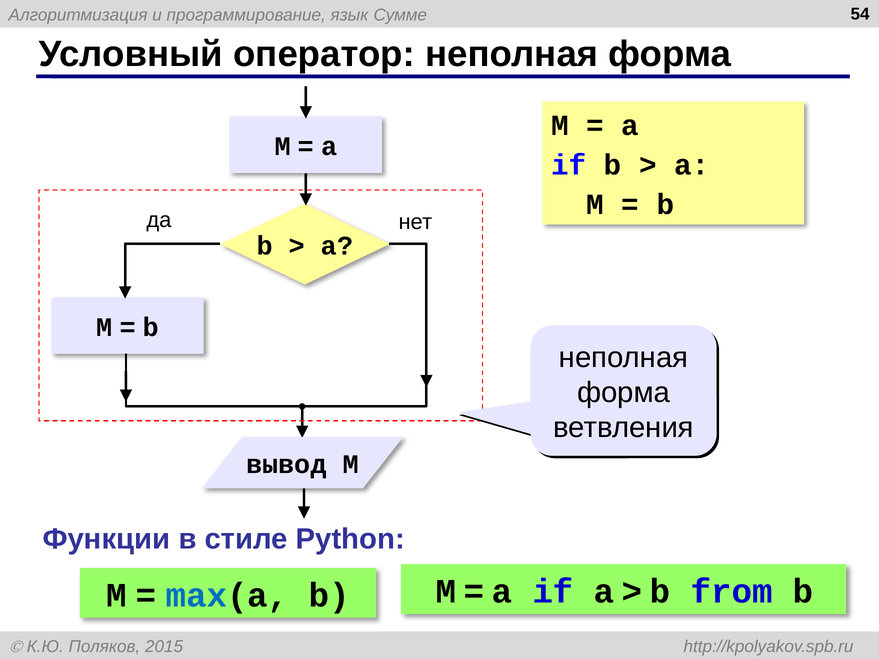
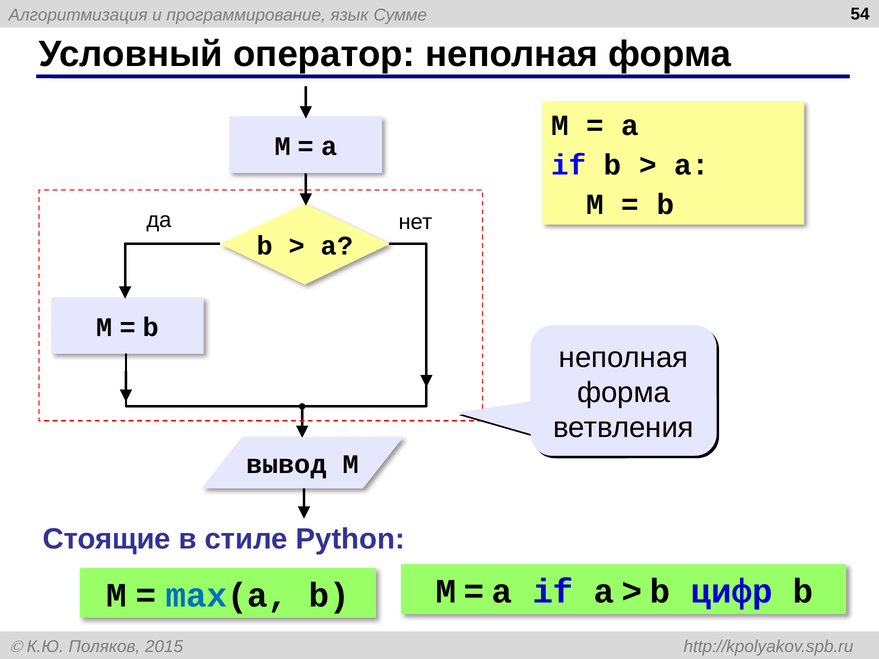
Функции: Функции -> Стоящие
from: from -> цифр
